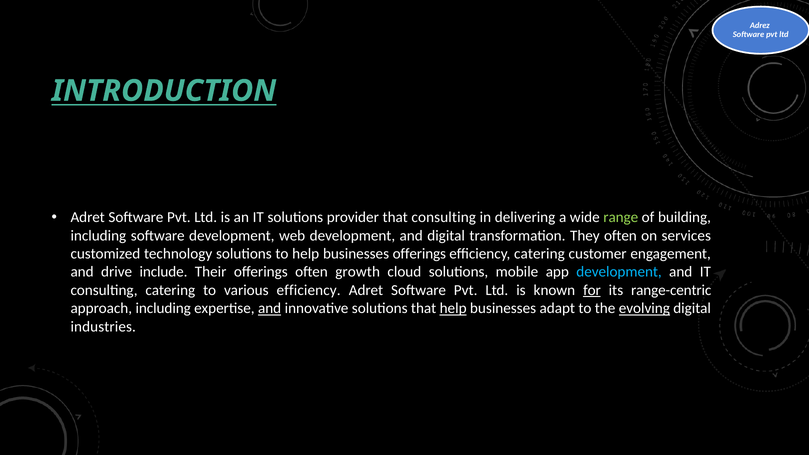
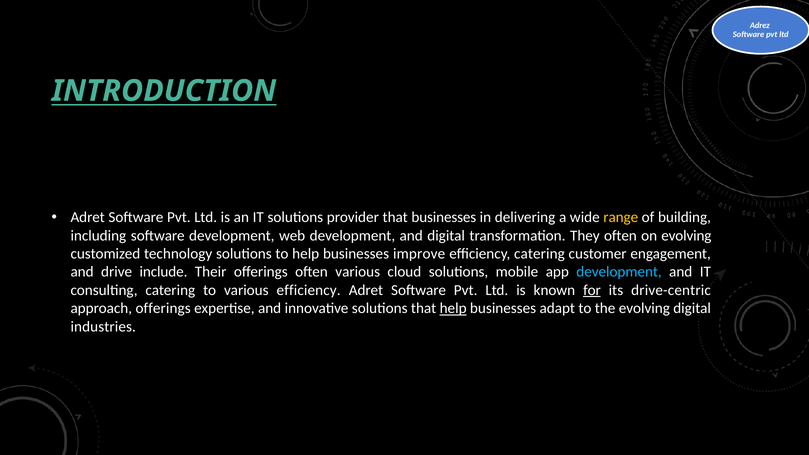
that consulting: consulting -> businesses
range colour: light green -> yellow
on services: services -> evolving
businesses offerings: offerings -> improve
often growth: growth -> various
range-centric: range-centric -> drive-centric
approach including: including -> offerings
and at (270, 308) underline: present -> none
evolving at (644, 308) underline: present -> none
